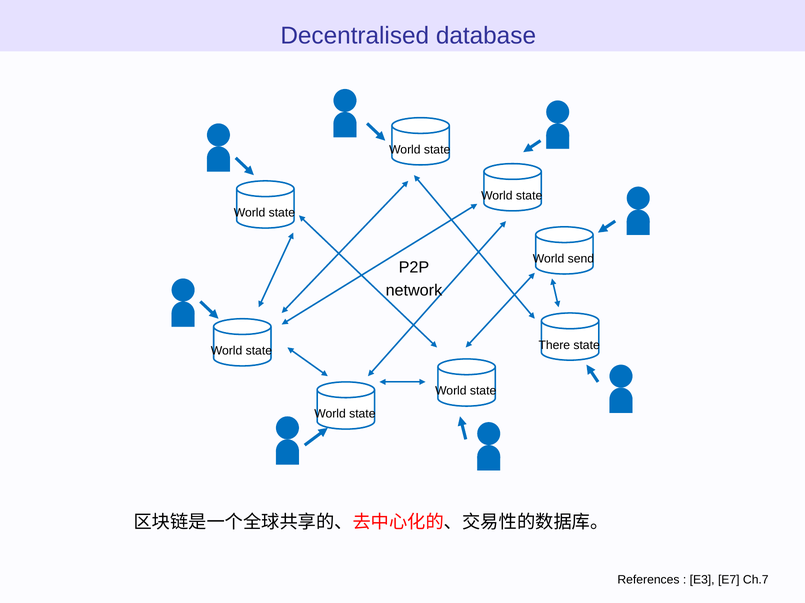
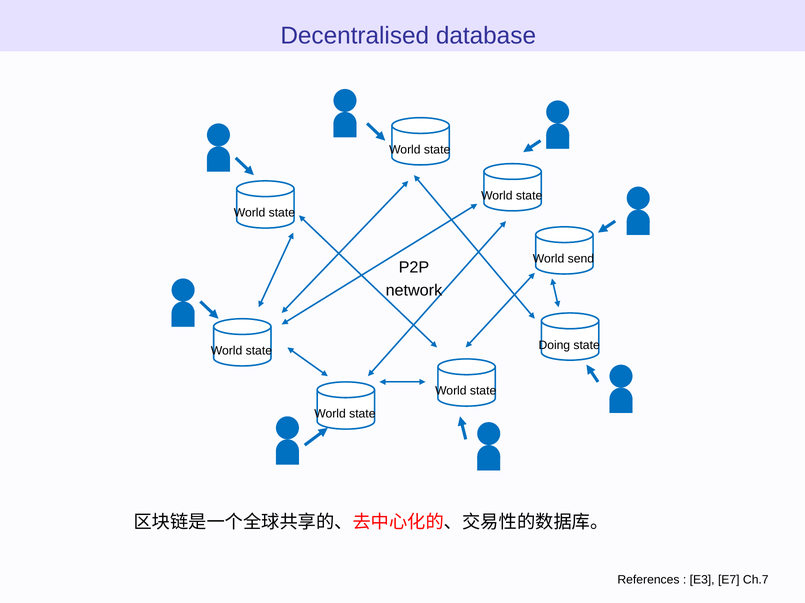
There: There -> Doing
